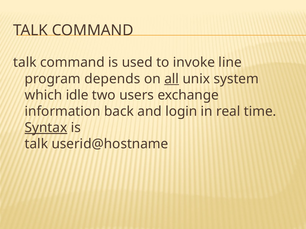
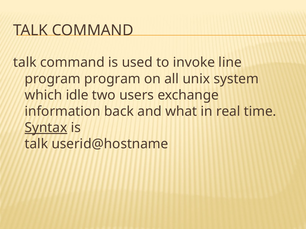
program depends: depends -> program
all underline: present -> none
login: login -> what
